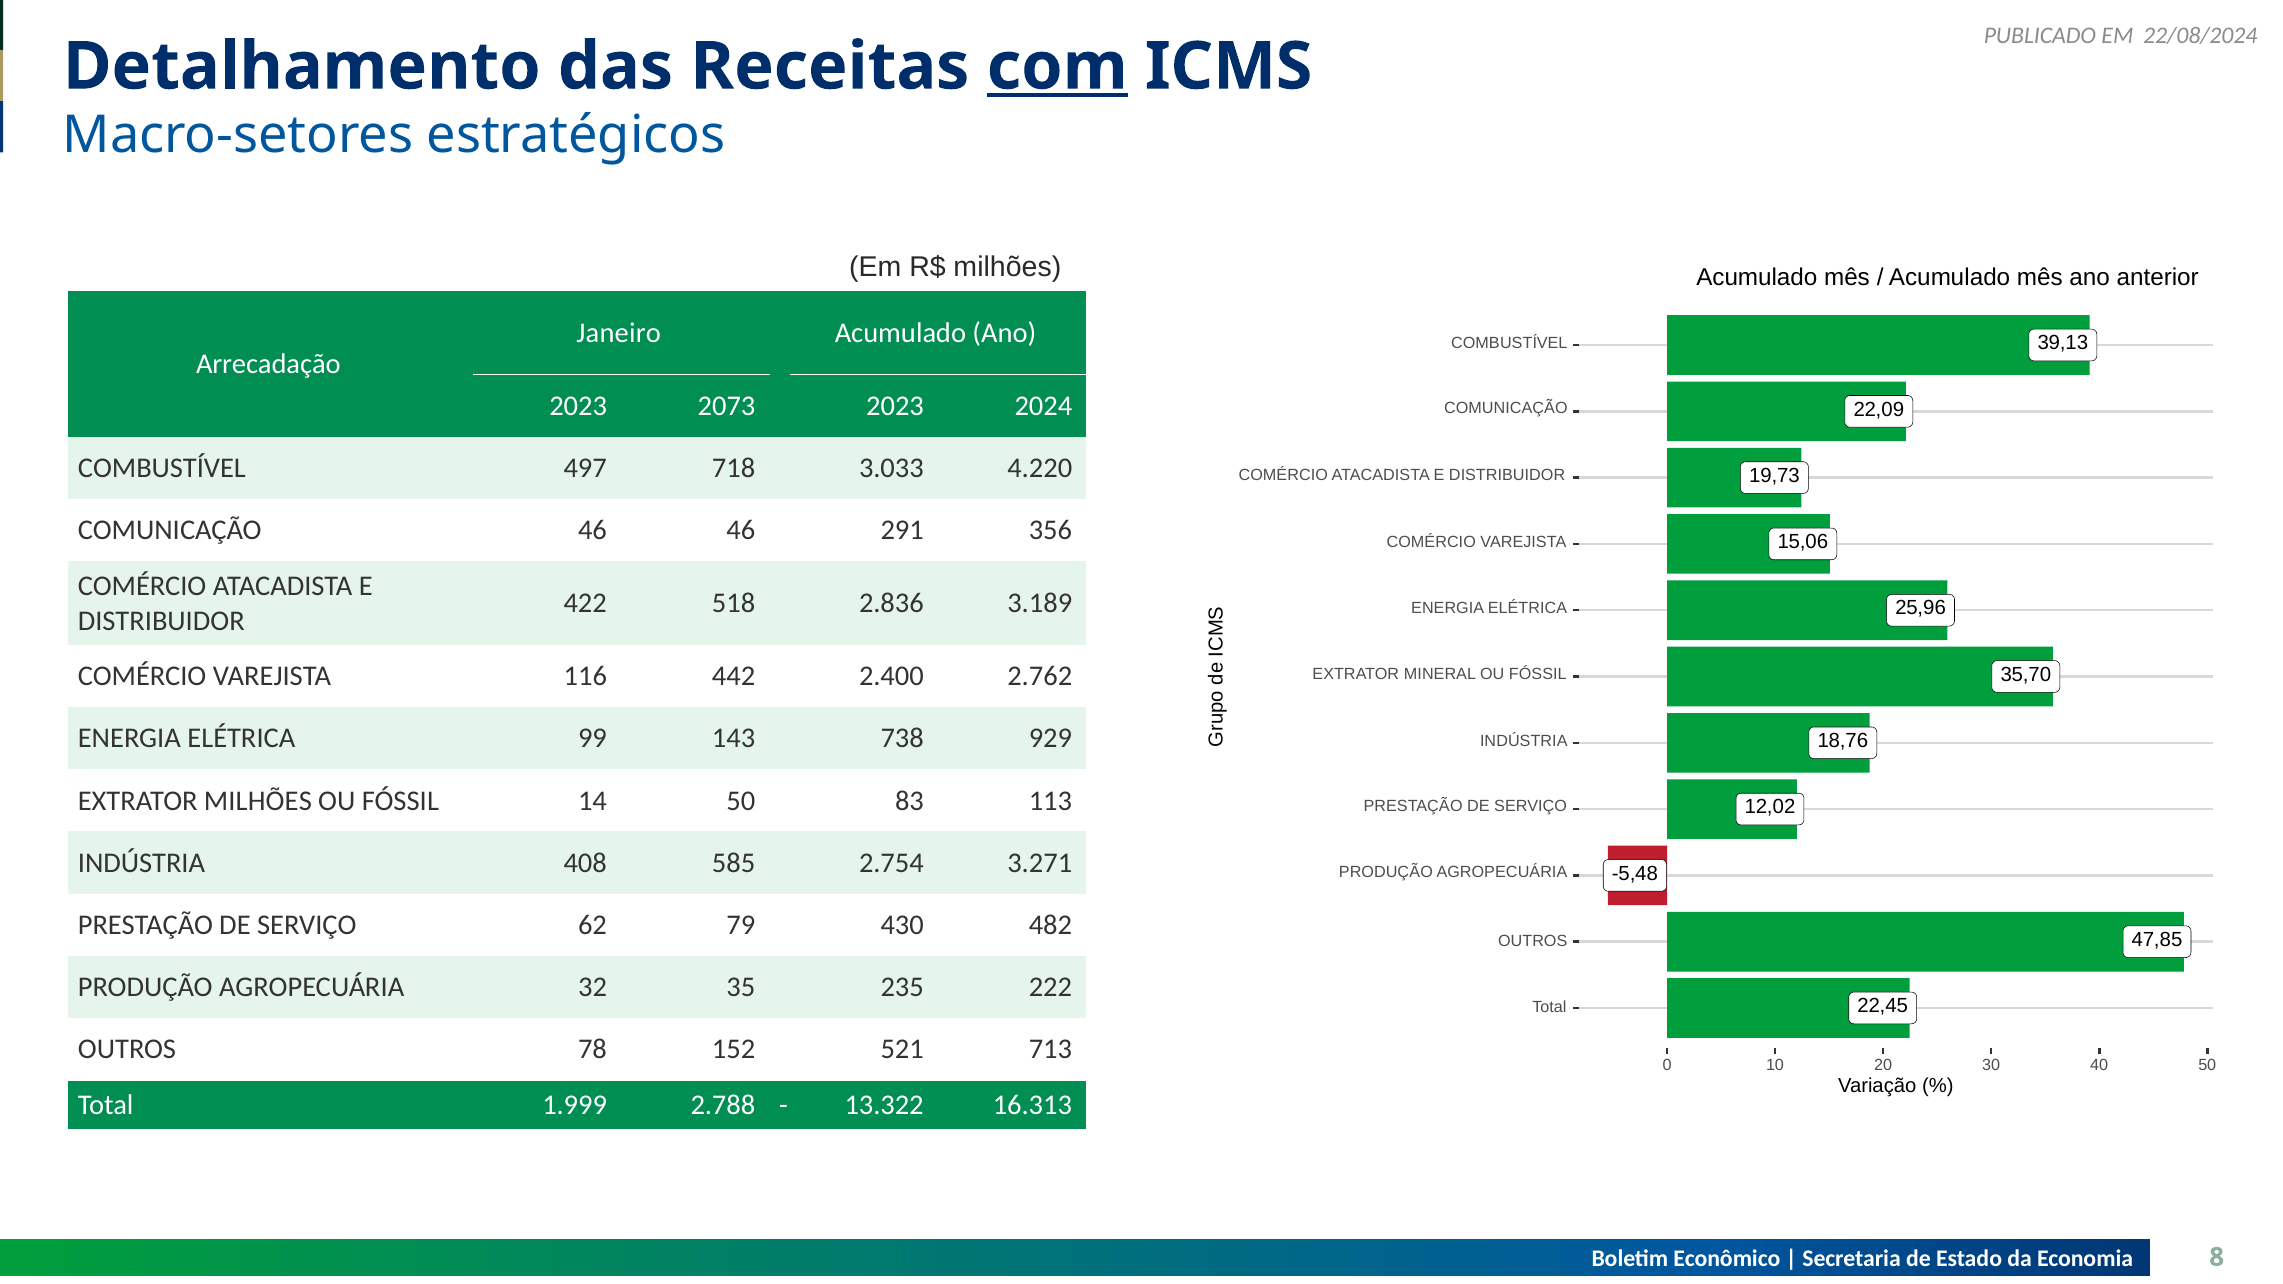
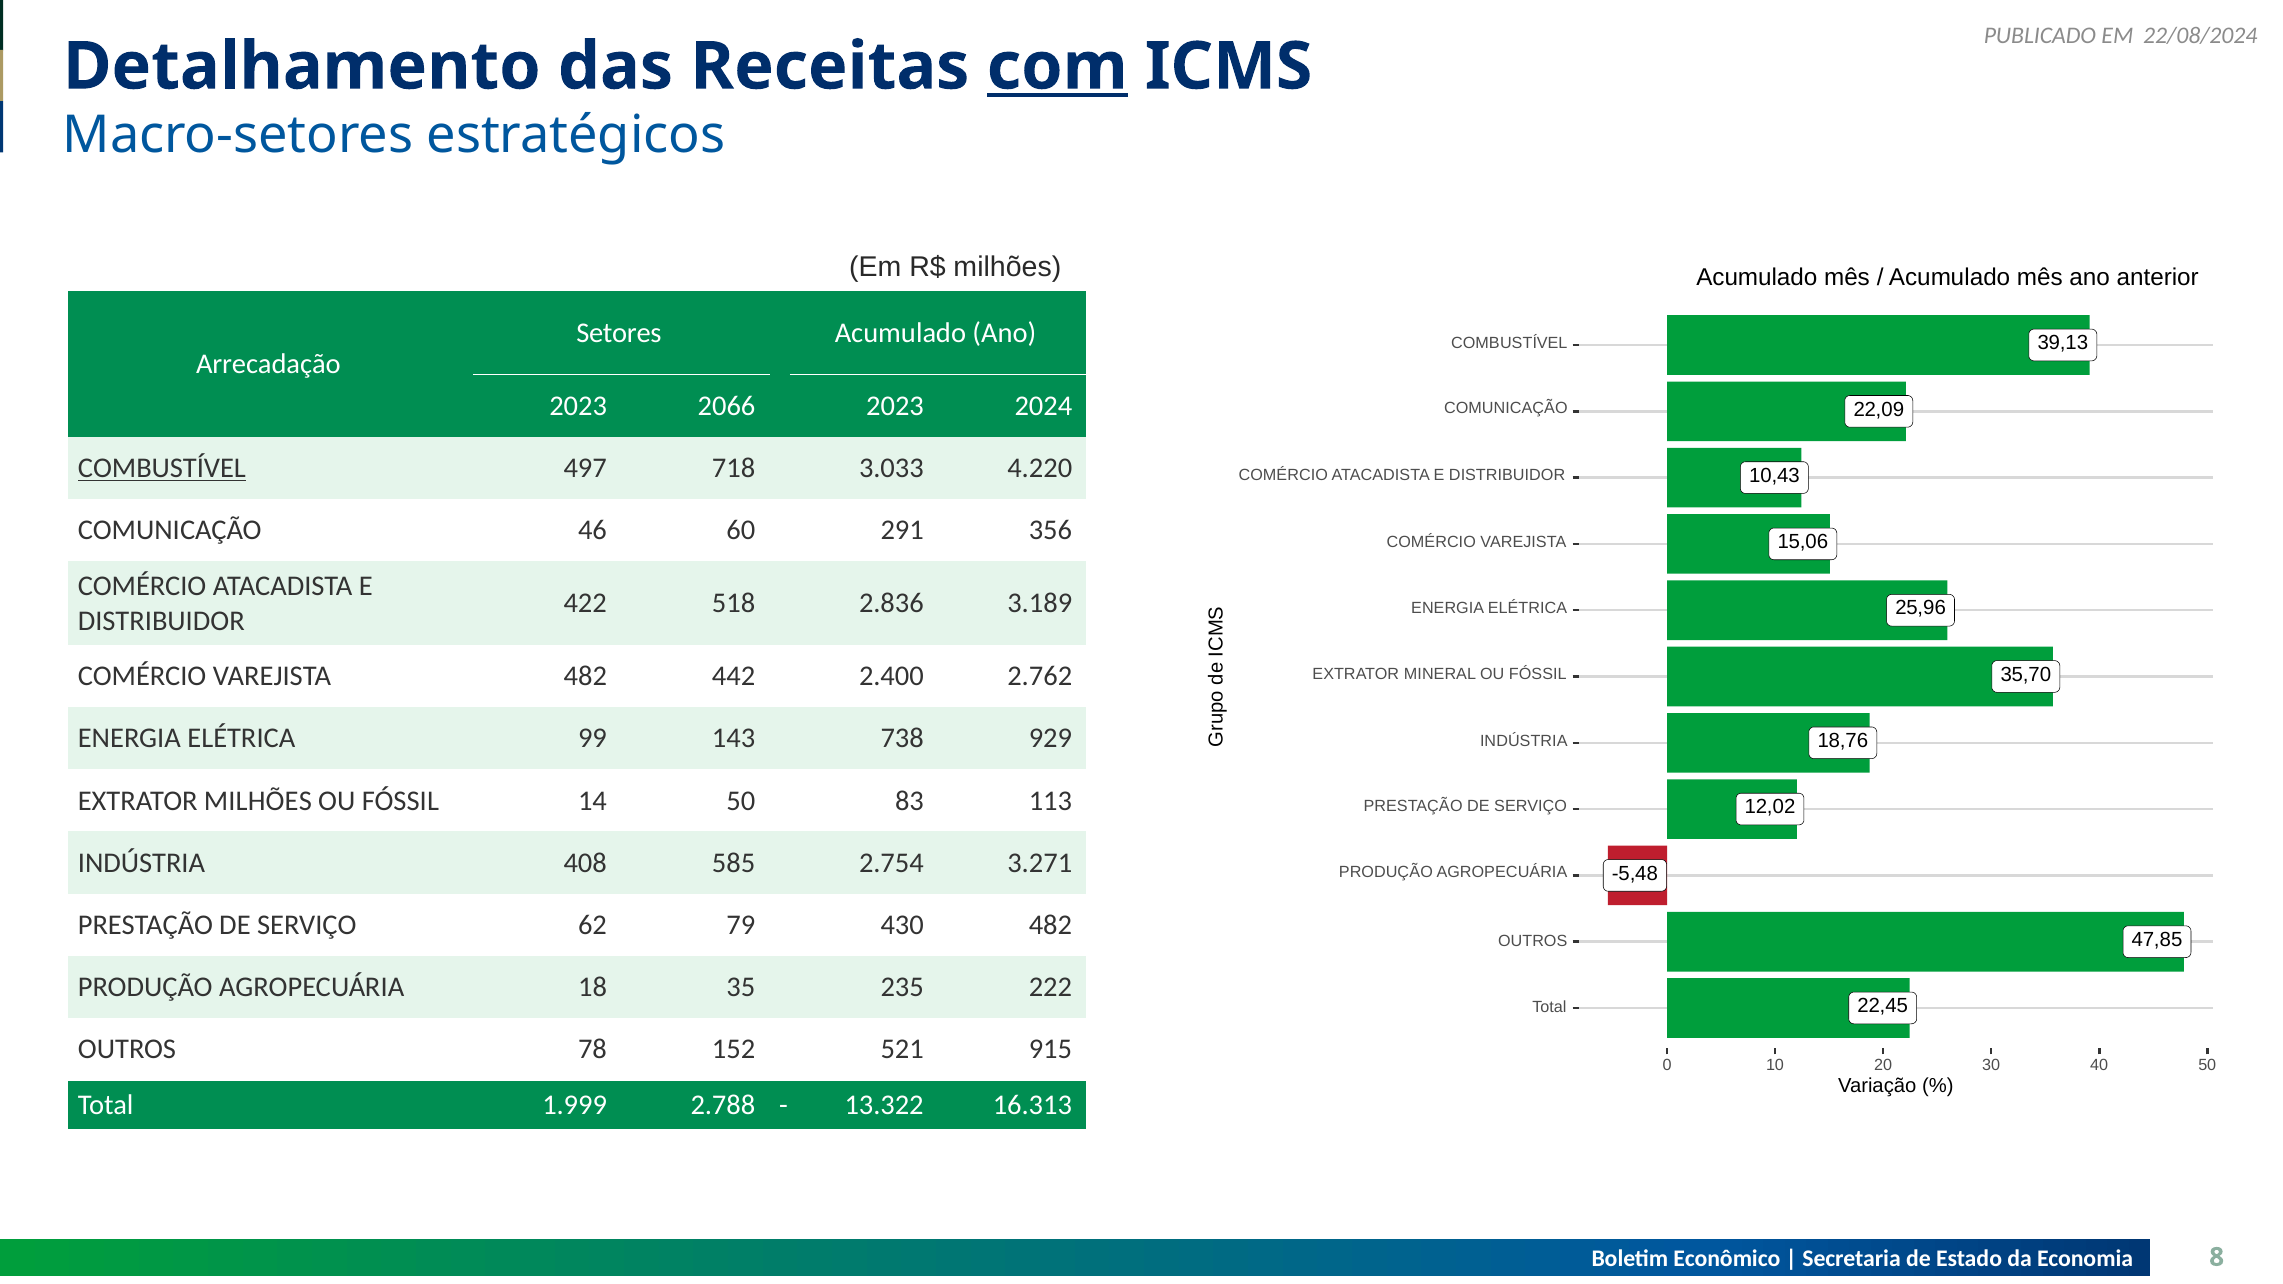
Janeiro: Janeiro -> Setores
2073: 2073 -> 2066
COMBUSTÍVEL at (162, 468) underline: none -> present
19,73: 19,73 -> 10,43
46 46: 46 -> 60
VAREJISTA 116: 116 -> 482
32: 32 -> 18
713: 713 -> 915
